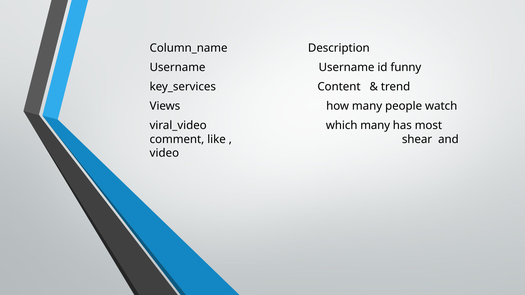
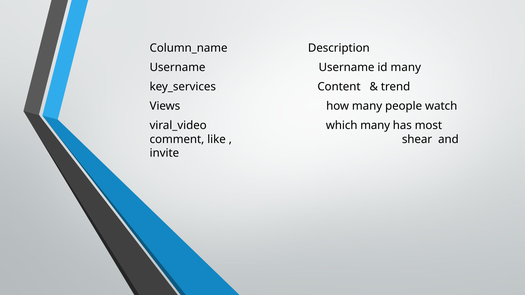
id funny: funny -> many
video: video -> invite
